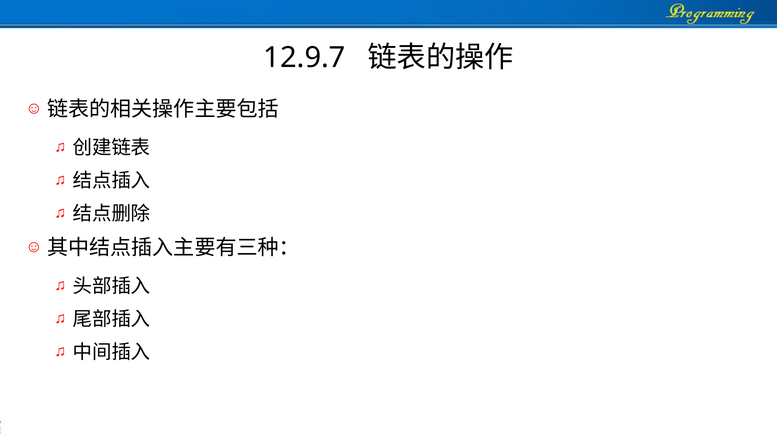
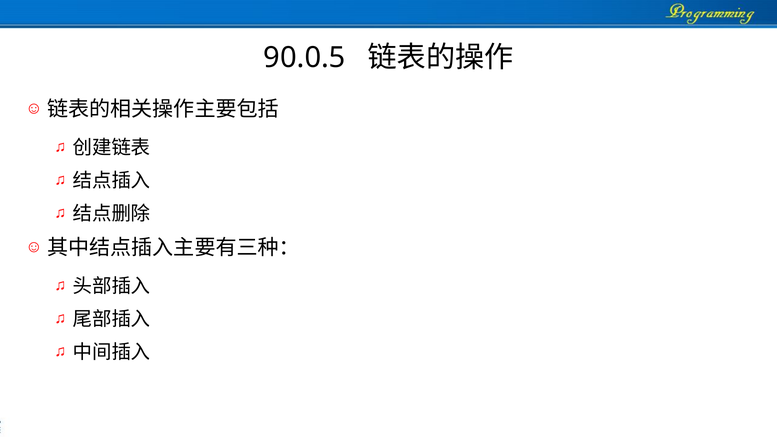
12.9.7: 12.9.7 -> 90.0.5
